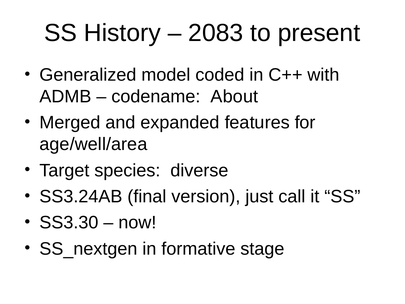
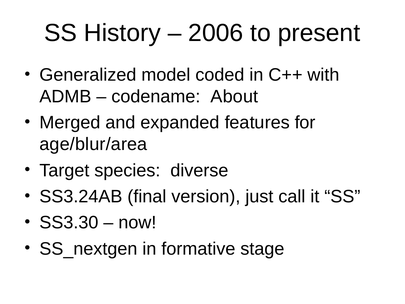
2083: 2083 -> 2006
age/well/area: age/well/area -> age/blur/area
